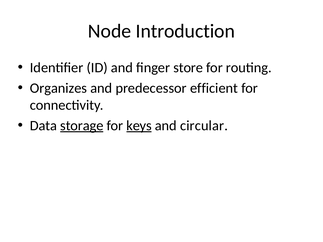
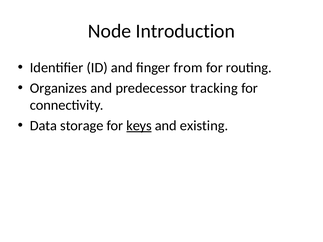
store: store -> from
efficient: efficient -> tracking
storage underline: present -> none
circular: circular -> existing
